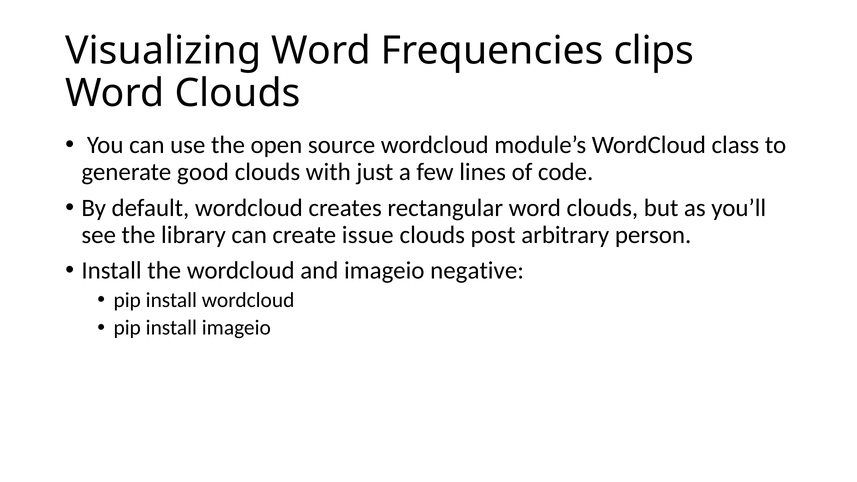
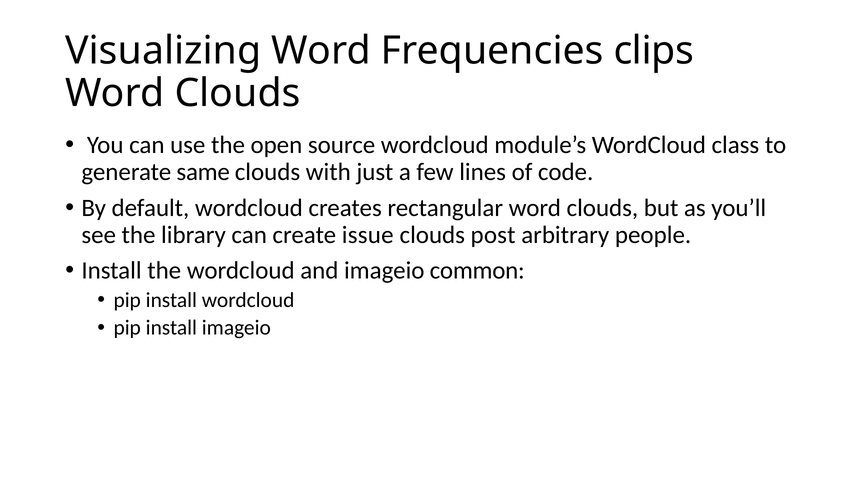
good: good -> same
person: person -> people
negative: negative -> common
